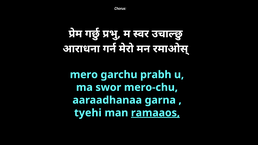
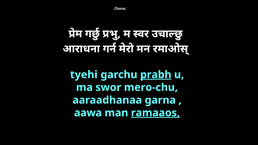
mero: mero -> tyehi
prabh underline: none -> present
tyehi: tyehi -> aawa
